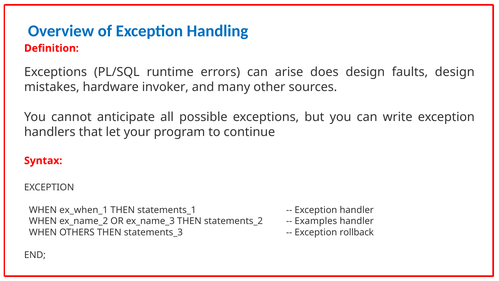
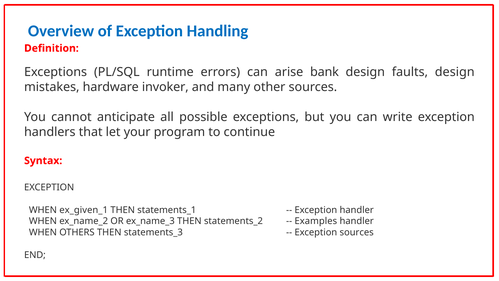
does: does -> bank
ex_when_1: ex_when_1 -> ex_given_1
Exception rollback: rollback -> sources
